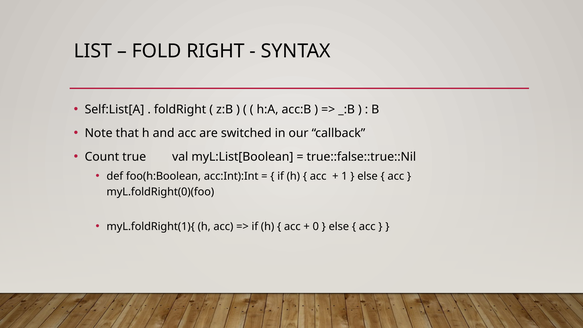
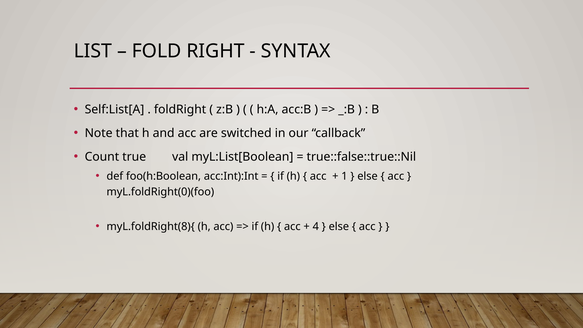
myL.foldRight(1){: myL.foldRight(1){ -> myL.foldRight(8){
0: 0 -> 4
